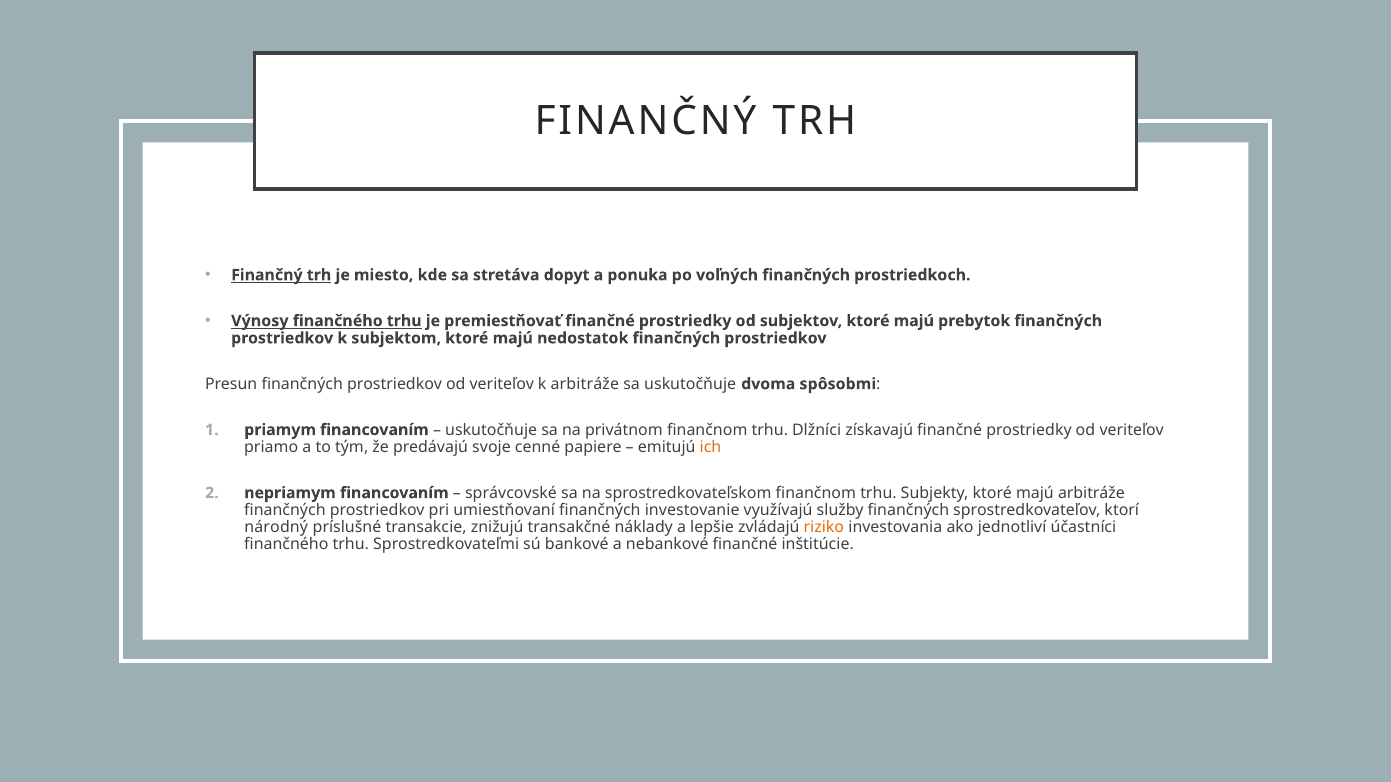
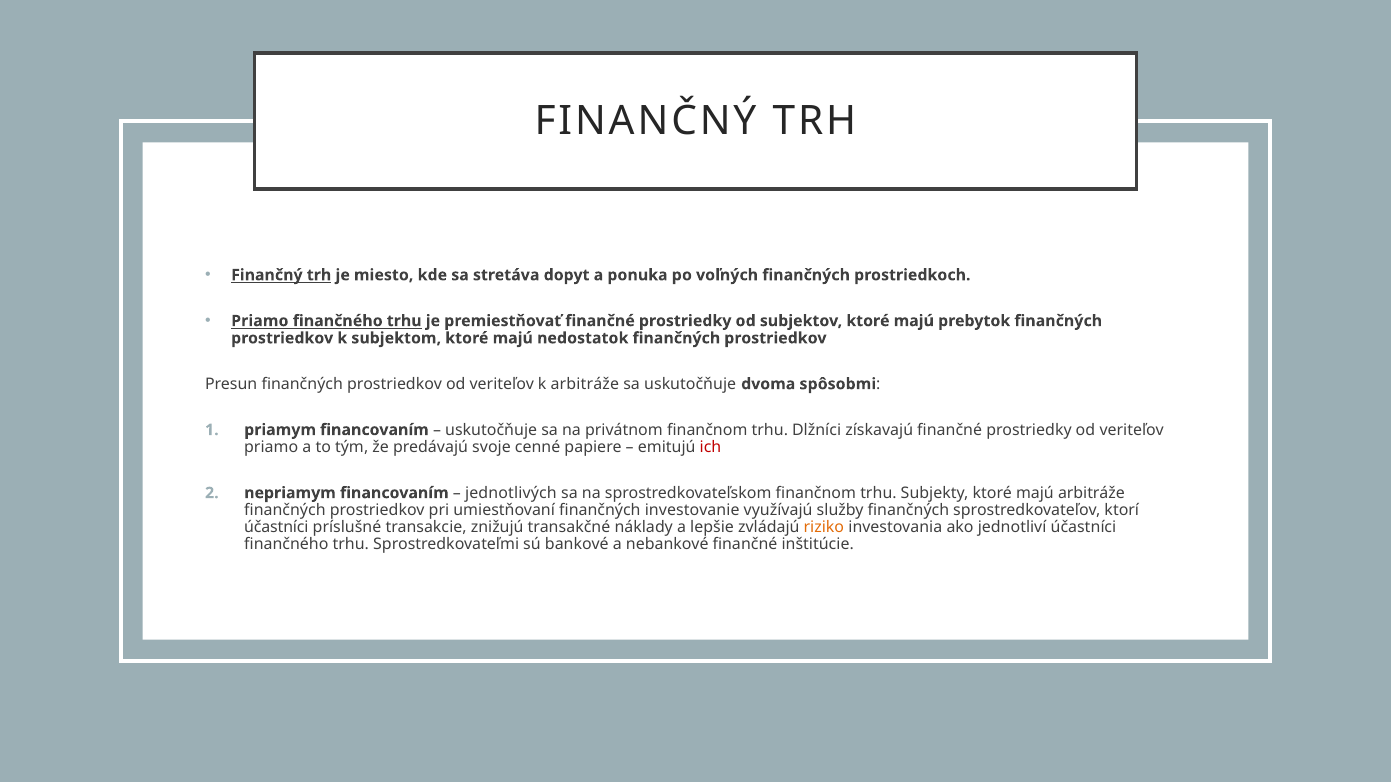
Výnosy at (260, 321): Výnosy -> Priamo
ich colour: orange -> red
správcovské: správcovské -> jednotlivých
národný at (276, 528): národný -> účastníci
